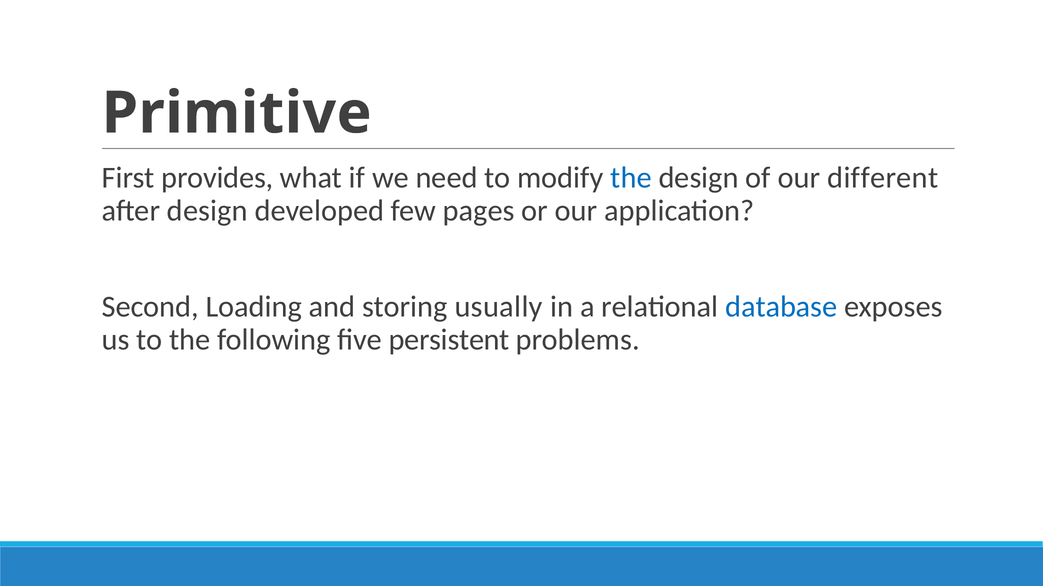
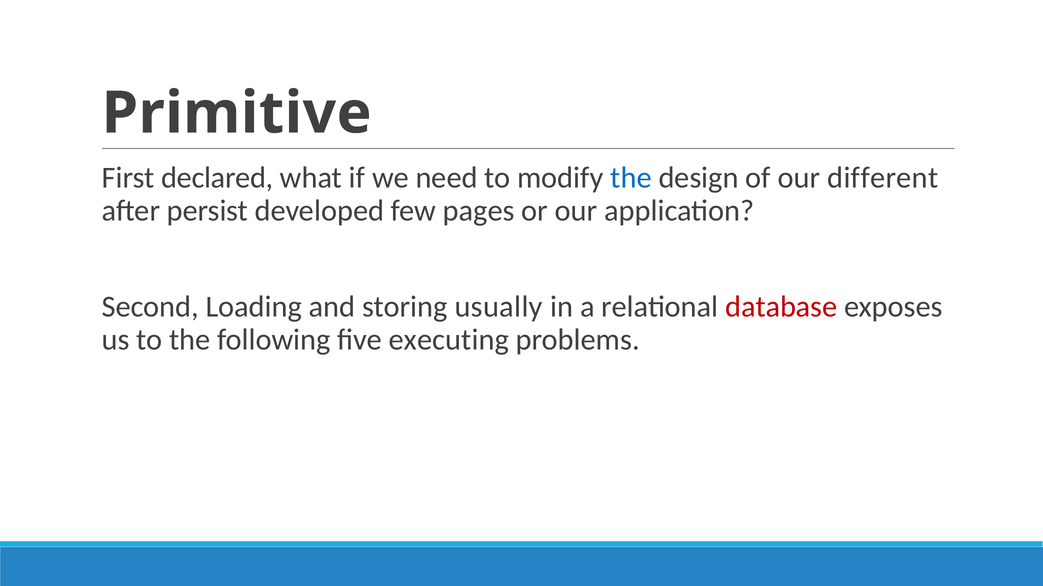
provides: provides -> declared
after design: design -> persist
database colour: blue -> red
persistent: persistent -> executing
